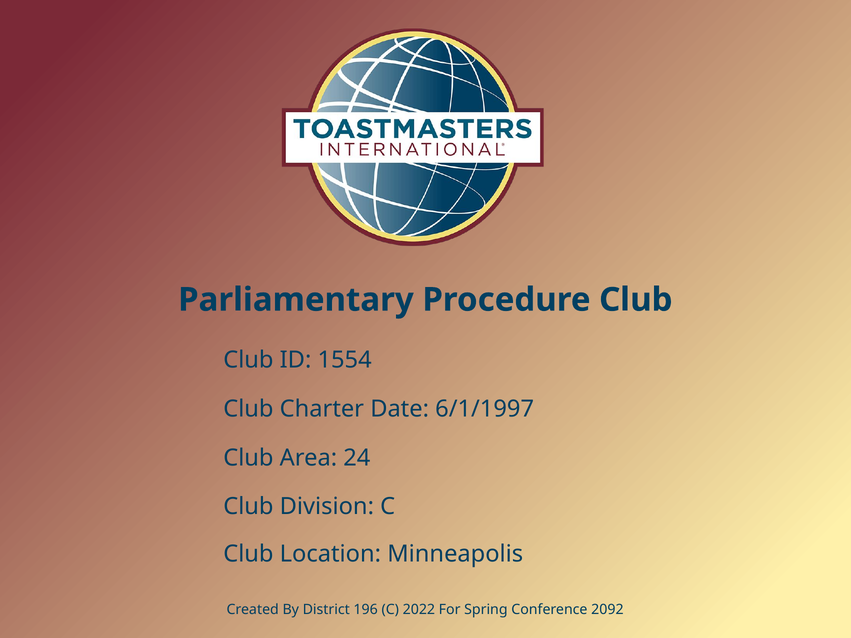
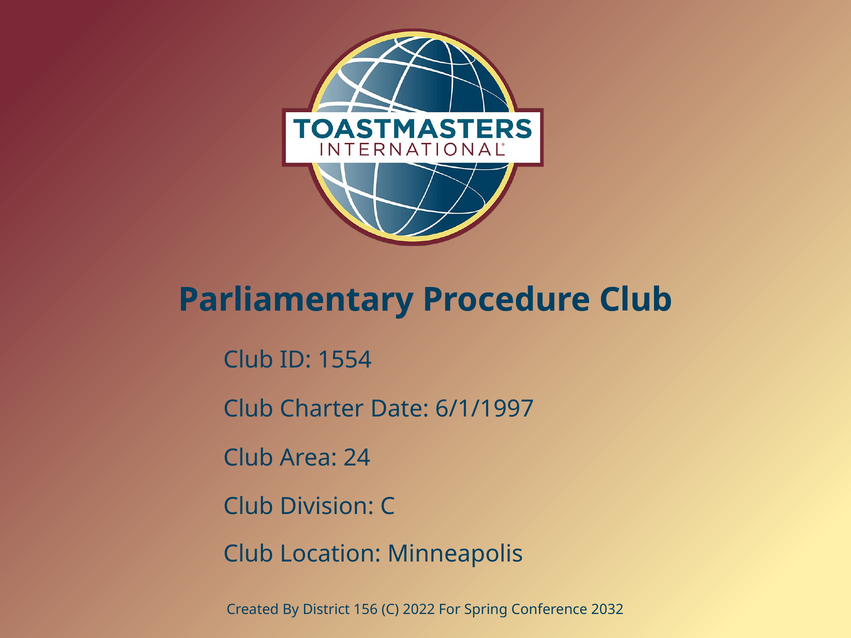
196: 196 -> 156
2092: 2092 -> 2032
